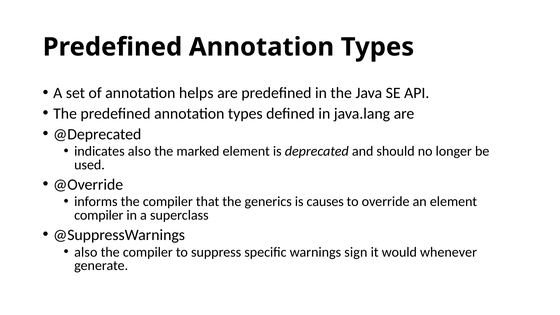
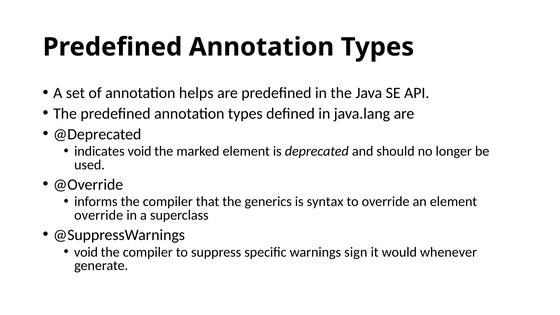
indicates also: also -> void
causes: causes -> syntax
compiler at (99, 215): compiler -> override
also at (86, 252): also -> void
